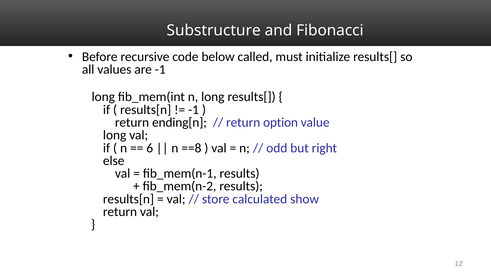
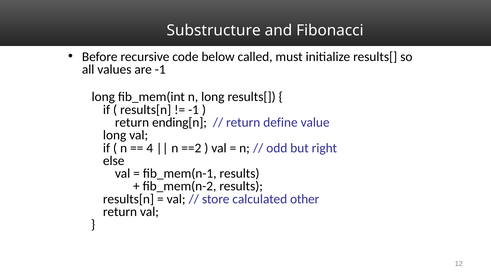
option: option -> define
6: 6 -> 4
==8: ==8 -> ==2
show: show -> other
